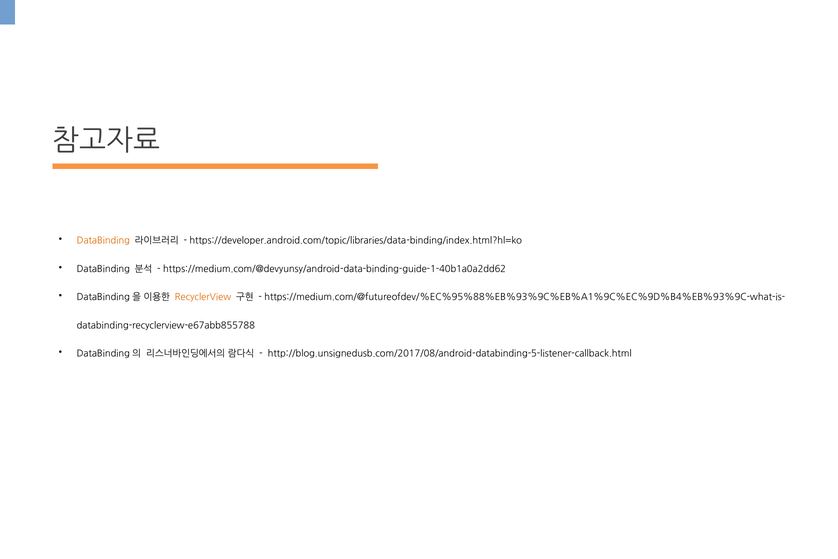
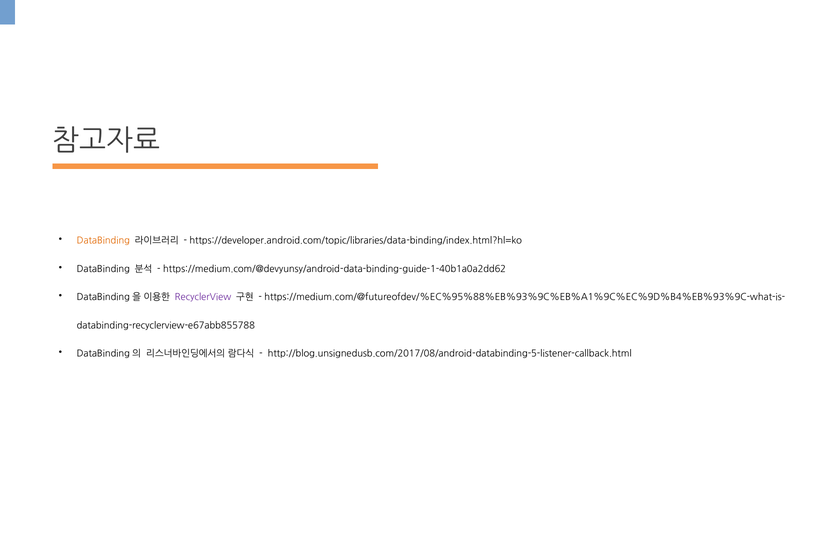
RecyclerView colour: orange -> purple
